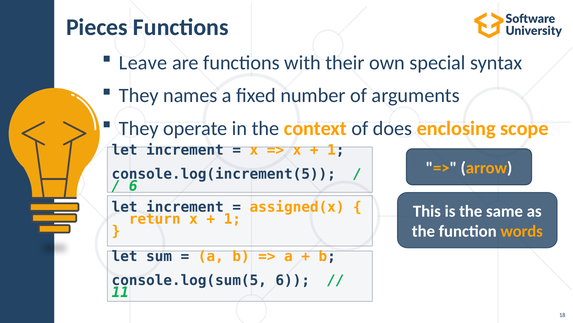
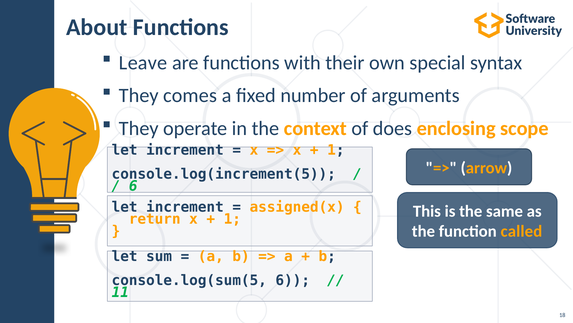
Pieces: Pieces -> About
names: names -> comes
words: words -> called
